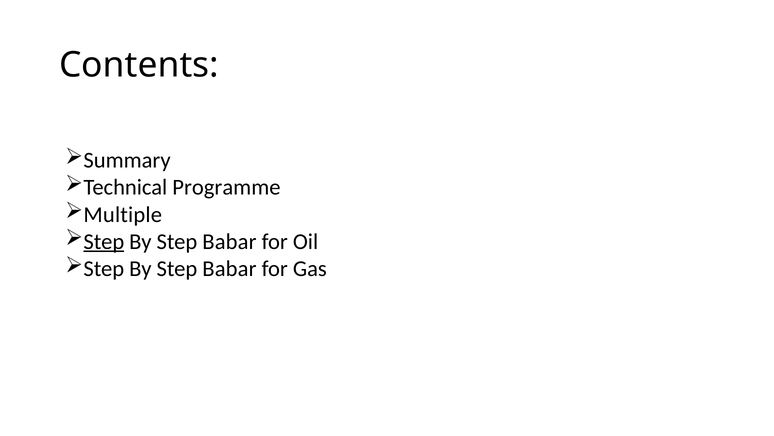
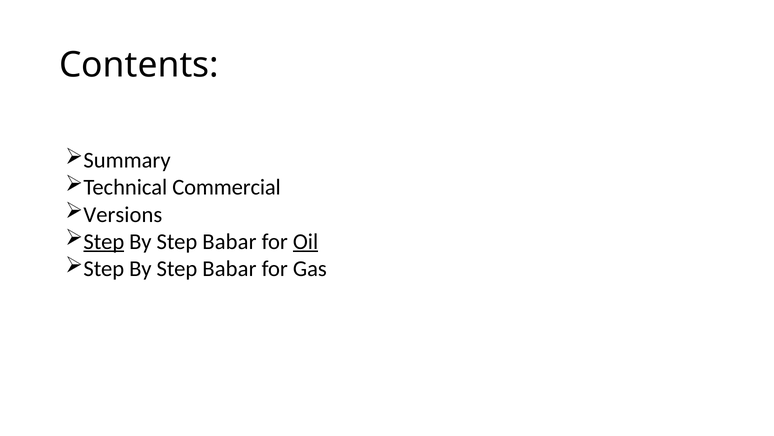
Programme: Programme -> Commercial
Multiple: Multiple -> Versions
Oil underline: none -> present
